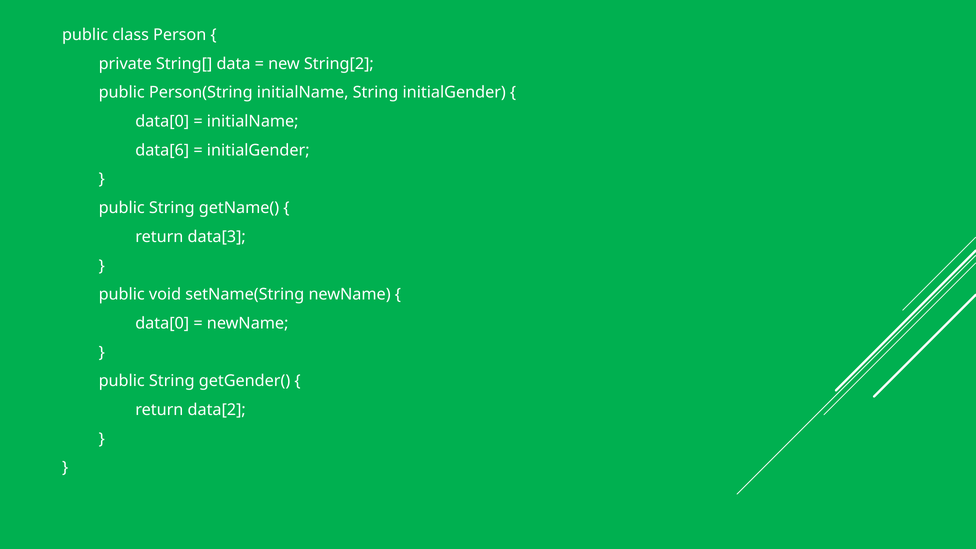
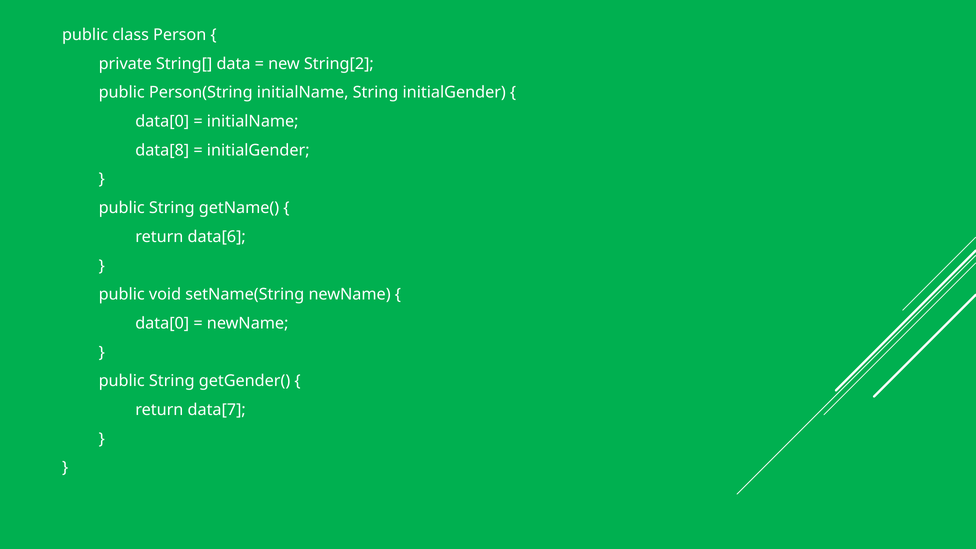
data[6: data[6 -> data[8
data[3: data[3 -> data[6
data[2: data[2 -> data[7
